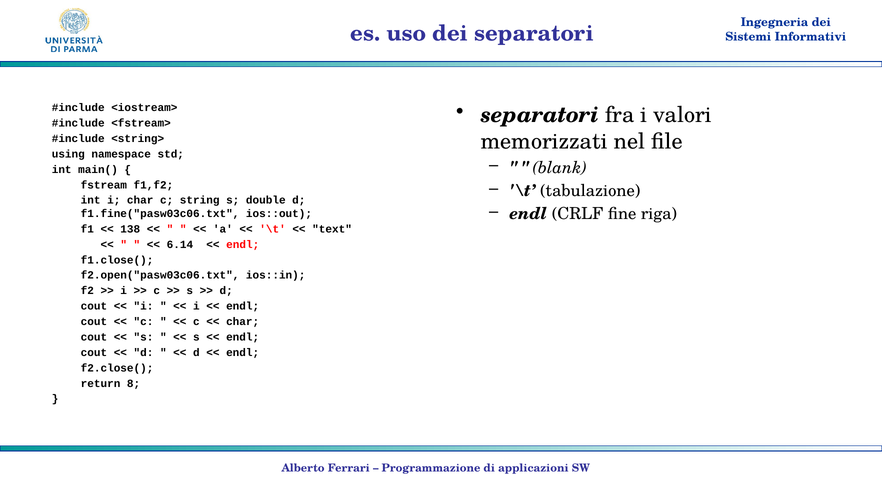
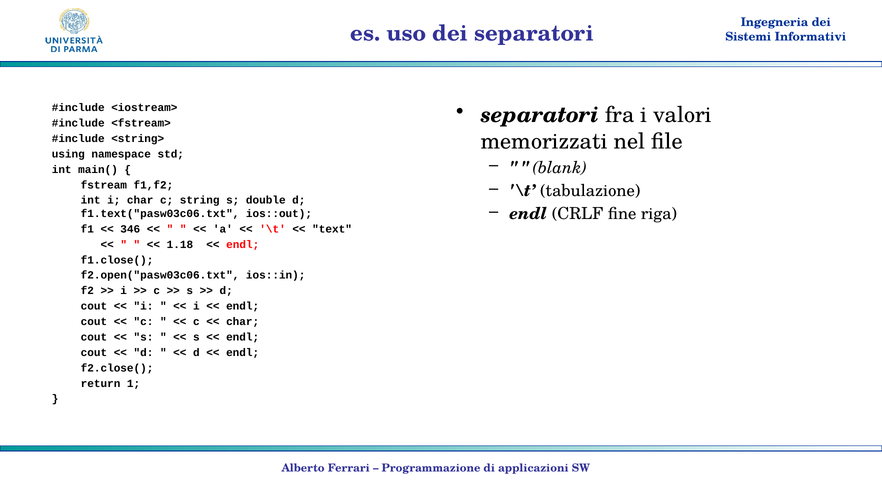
f1.fine("pasw03c06.txt: f1.fine("pasw03c06.txt -> f1.text("pasw03c06.txt
138: 138 -> 346
6.14: 6.14 -> 1.18
8: 8 -> 1
